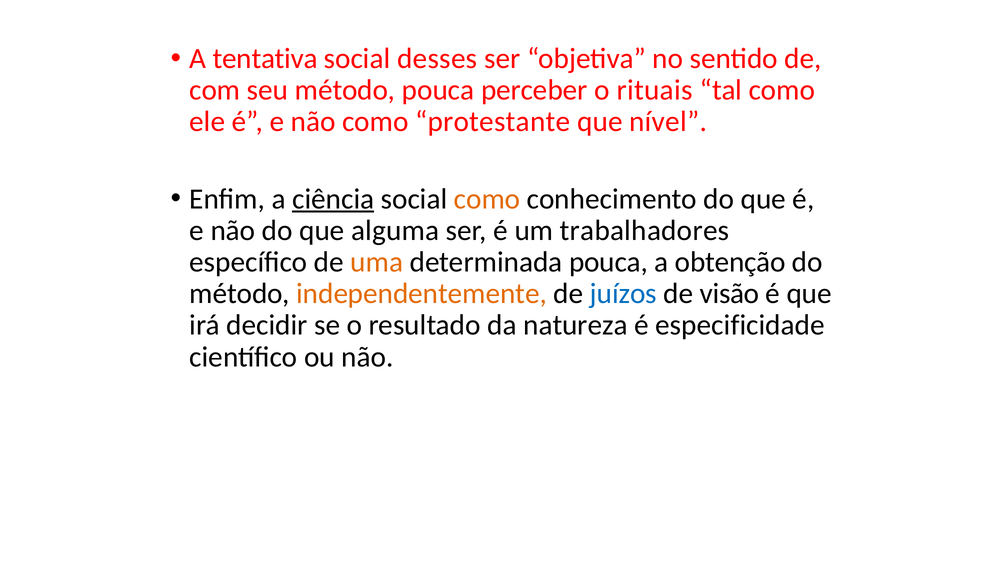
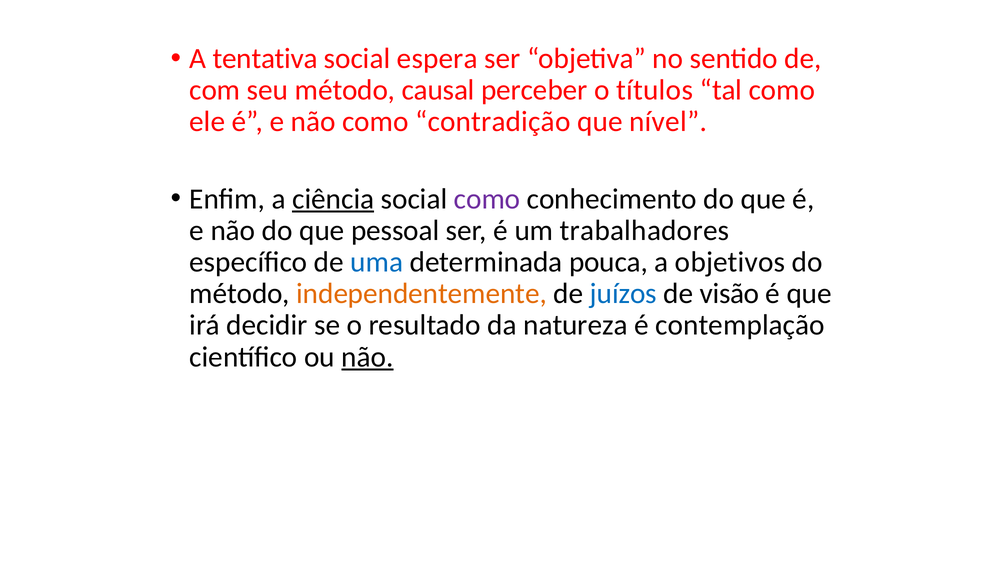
desses: desses -> espera
método pouca: pouca -> causal
rituais: rituais -> títulos
protestante: protestante -> contradição
como at (487, 199) colour: orange -> purple
alguma: alguma -> pessoal
uma colour: orange -> blue
obtenção: obtenção -> objetivos
especificidade: especificidade -> contemplação
não at (367, 357) underline: none -> present
